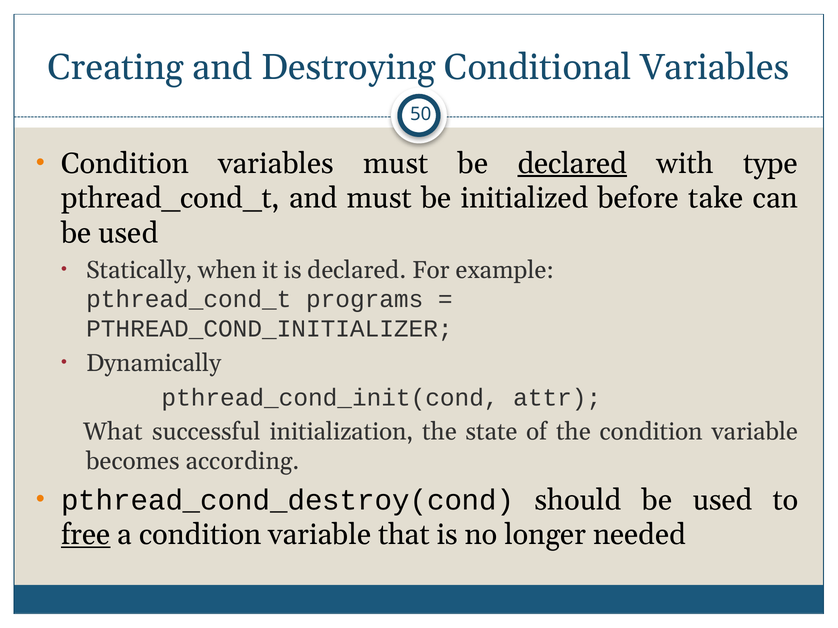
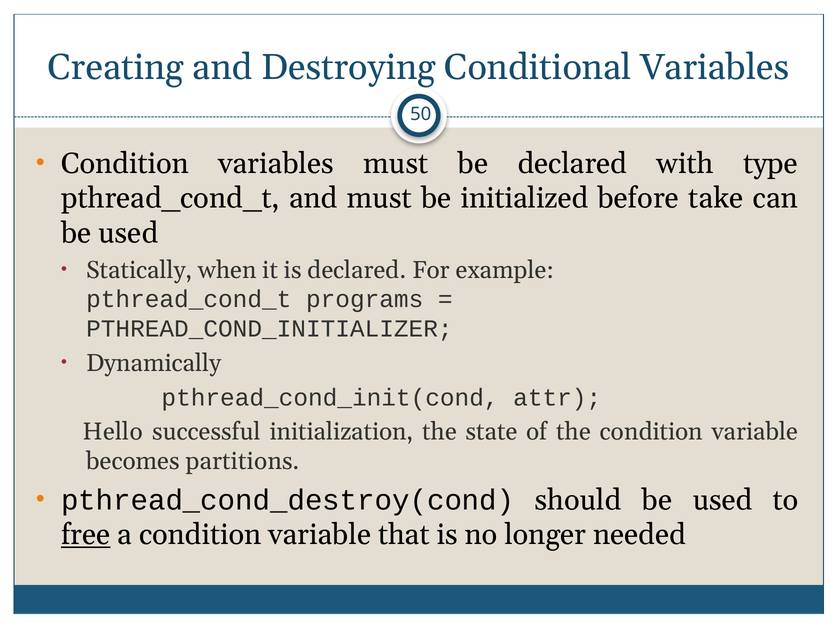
declared at (572, 164) underline: present -> none
What: What -> Hello
according: according -> partitions
